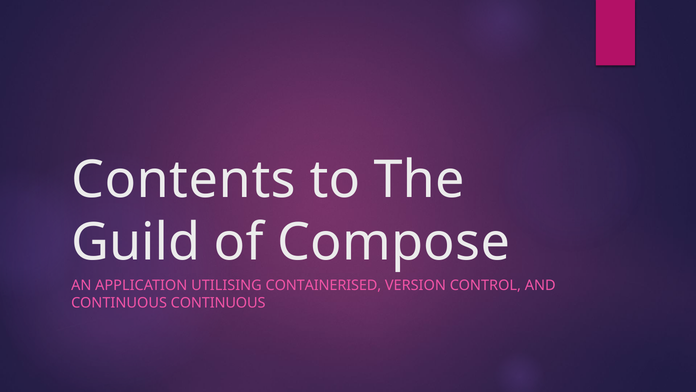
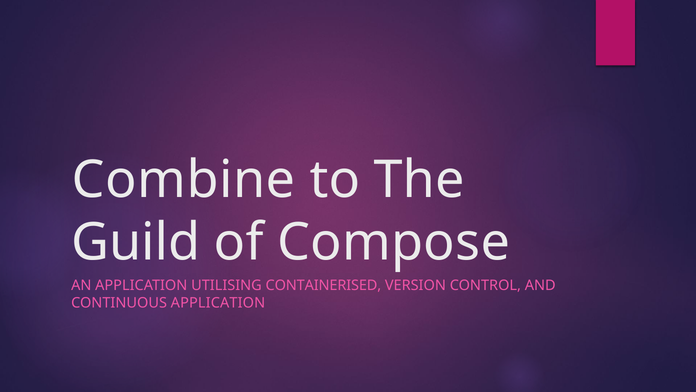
Contents: Contents -> Combine
CONTINUOUS CONTINUOUS: CONTINUOUS -> APPLICATION
